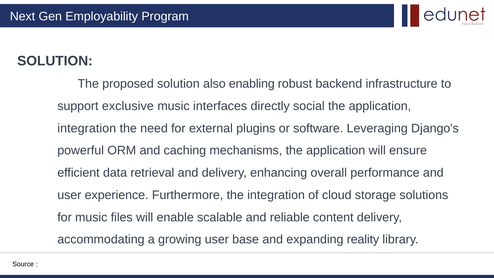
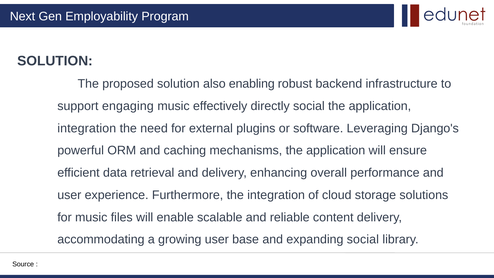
exclusive: exclusive -> engaging
interfaces: interfaces -> effectively
expanding reality: reality -> social
